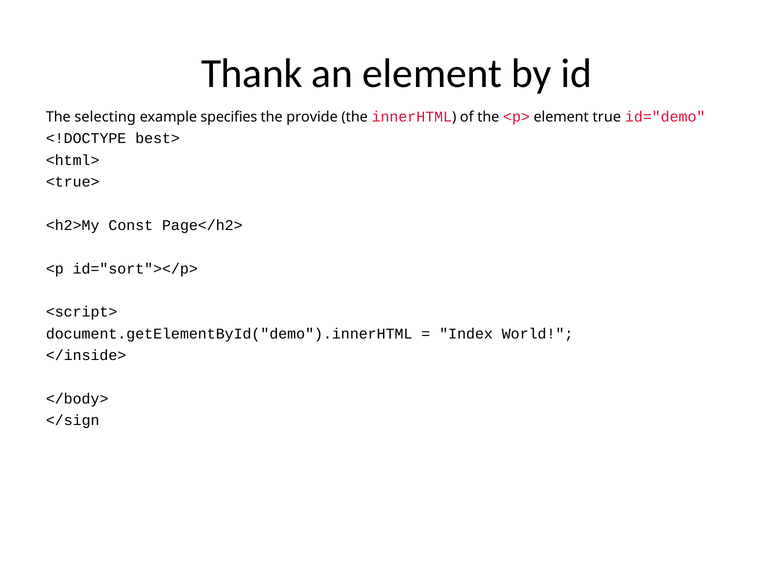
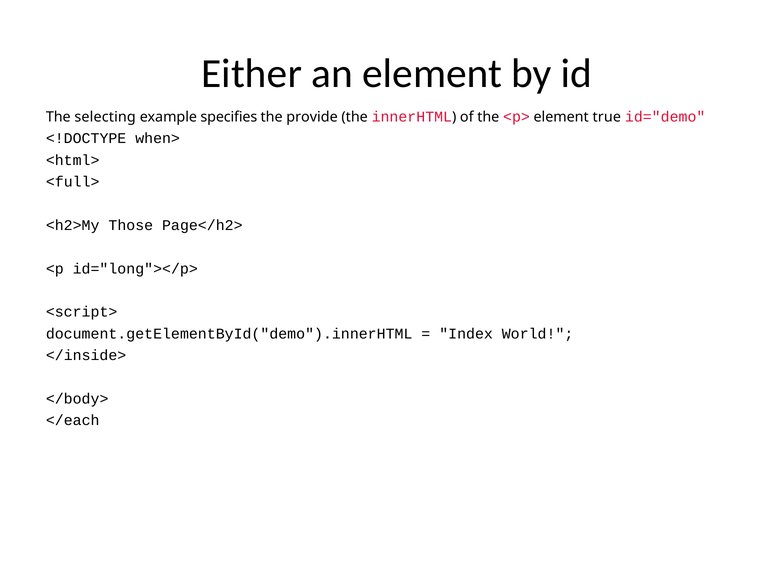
Thank: Thank -> Either
best>: best> -> when>
<true>: <true> -> <full>
Const: Const -> Those
id="sort"></p>: id="sort"></p> -> id="long"></p>
</sign: </sign -> </each
